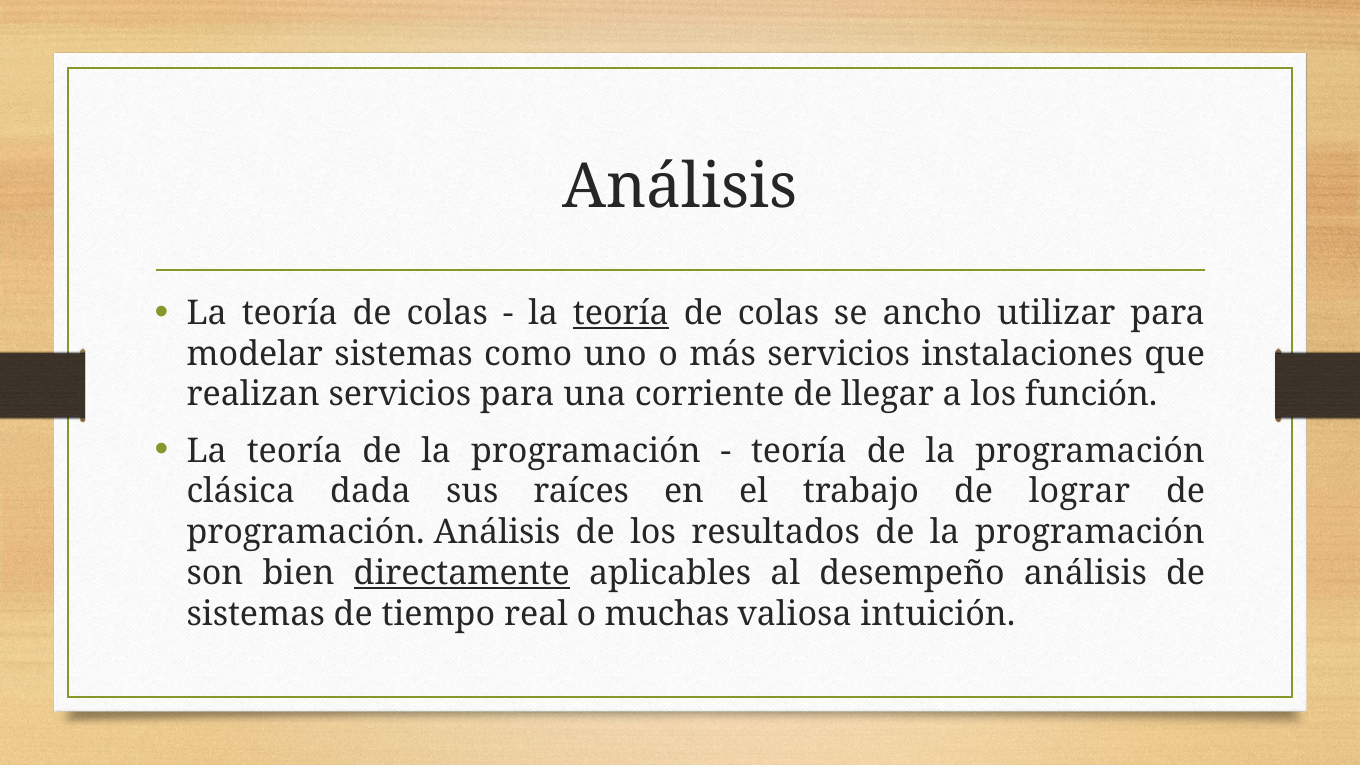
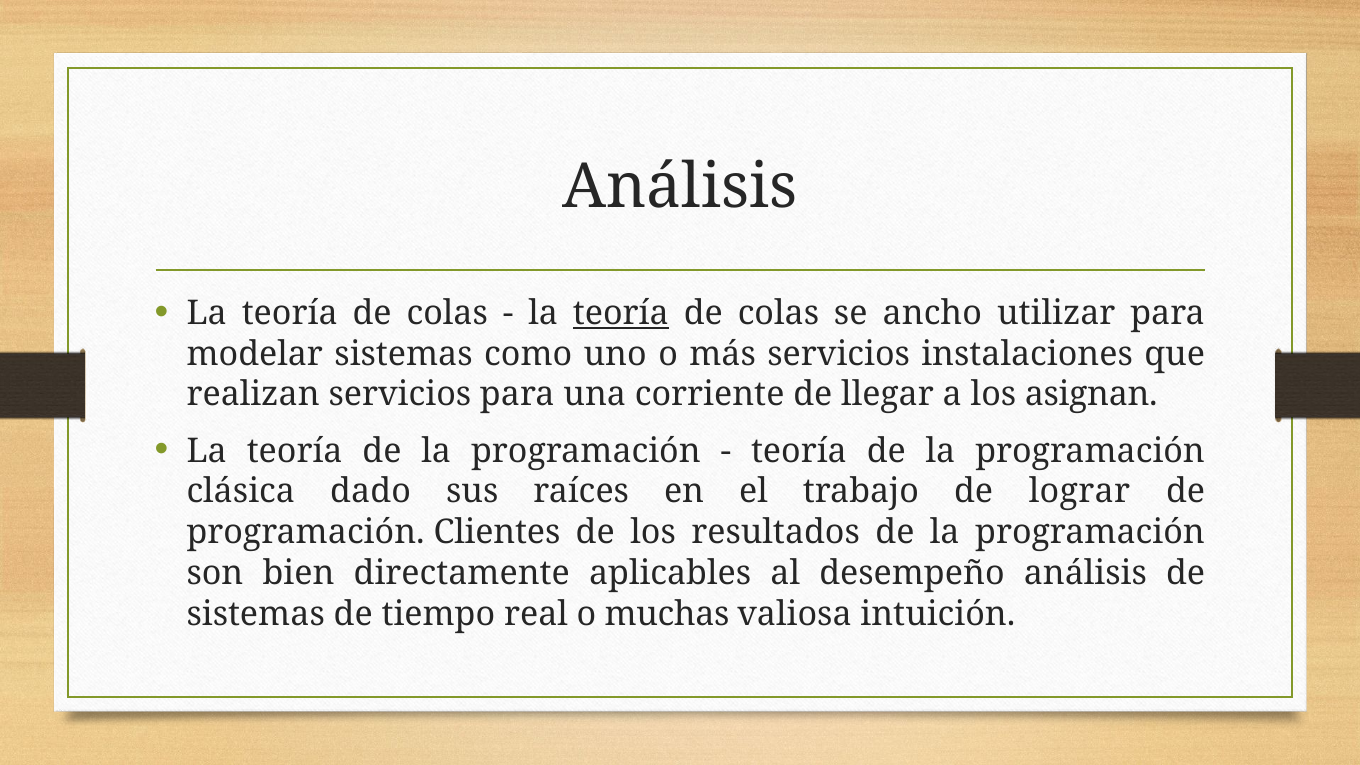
función: función -> asignan
dada: dada -> dado
programación Análisis: Análisis -> Clientes
directamente underline: present -> none
